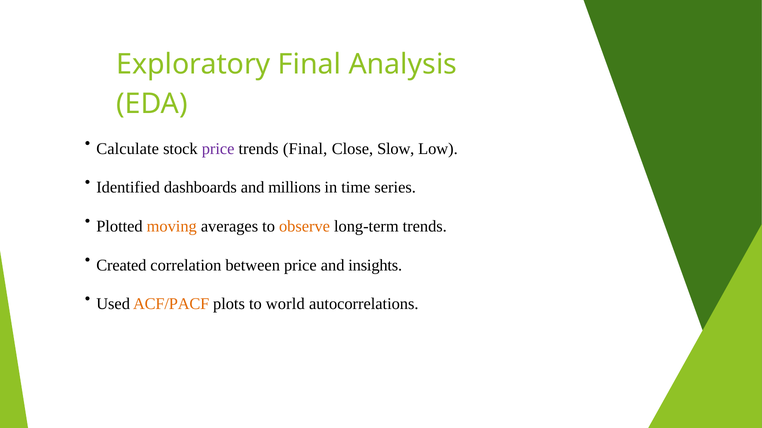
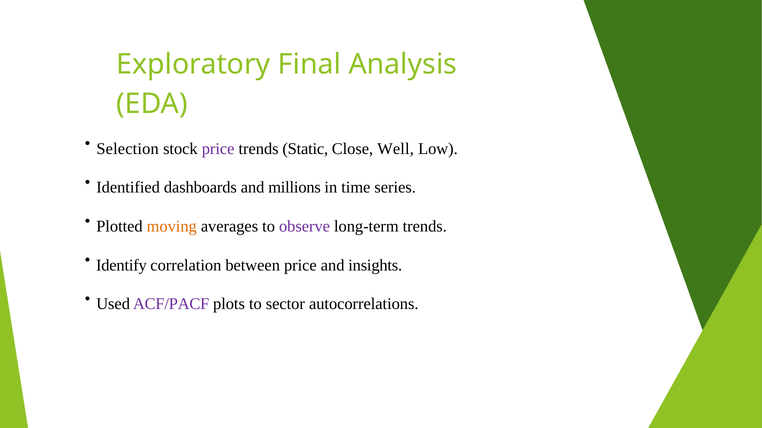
Calculate: Calculate -> Selection
trends Final: Final -> Static
Slow: Slow -> Well
observe colour: orange -> purple
Created: Created -> Identify
ACF/PACF colour: orange -> purple
world: world -> sector
